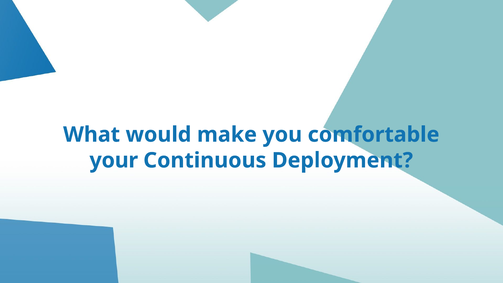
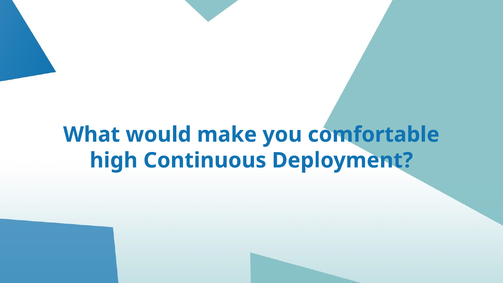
your: your -> high
